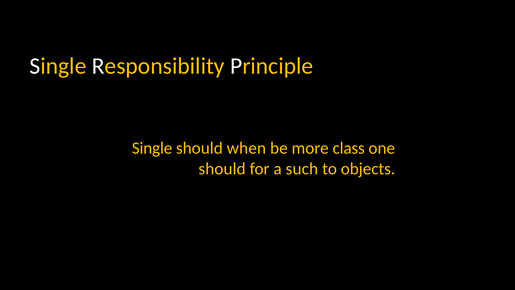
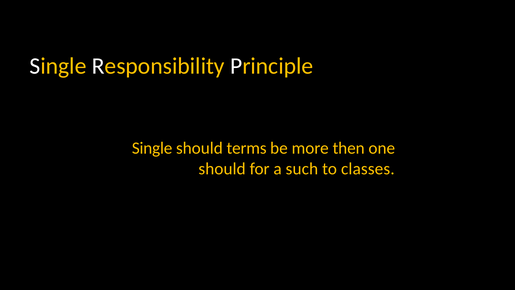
when: when -> terms
class: class -> then
objects: objects -> classes
